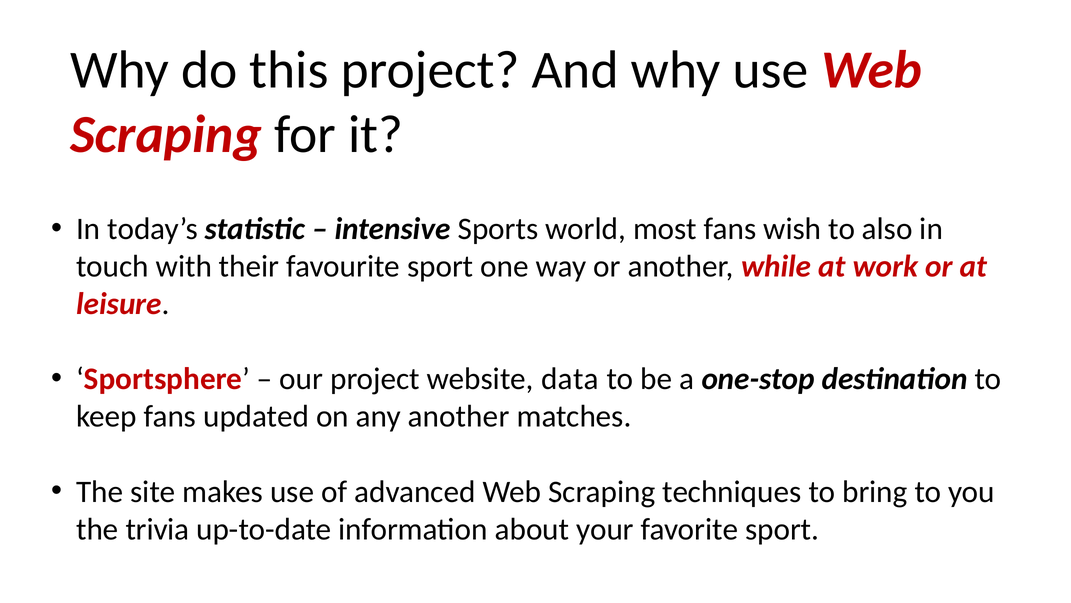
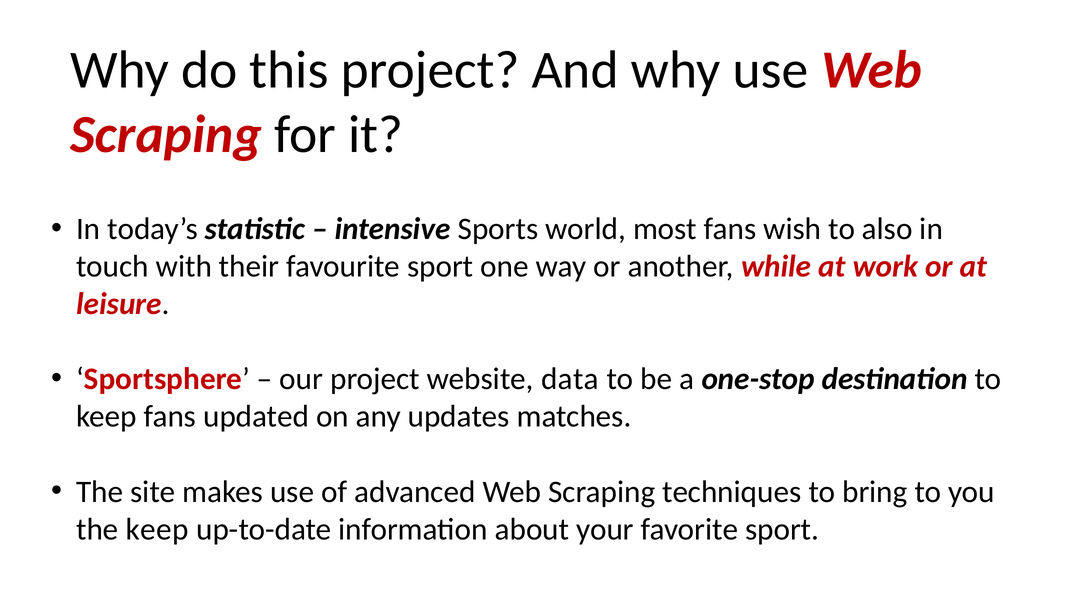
any another: another -> updates
the trivia: trivia -> keep
